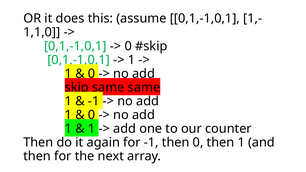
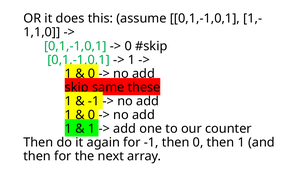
same at (144, 87): same -> these
